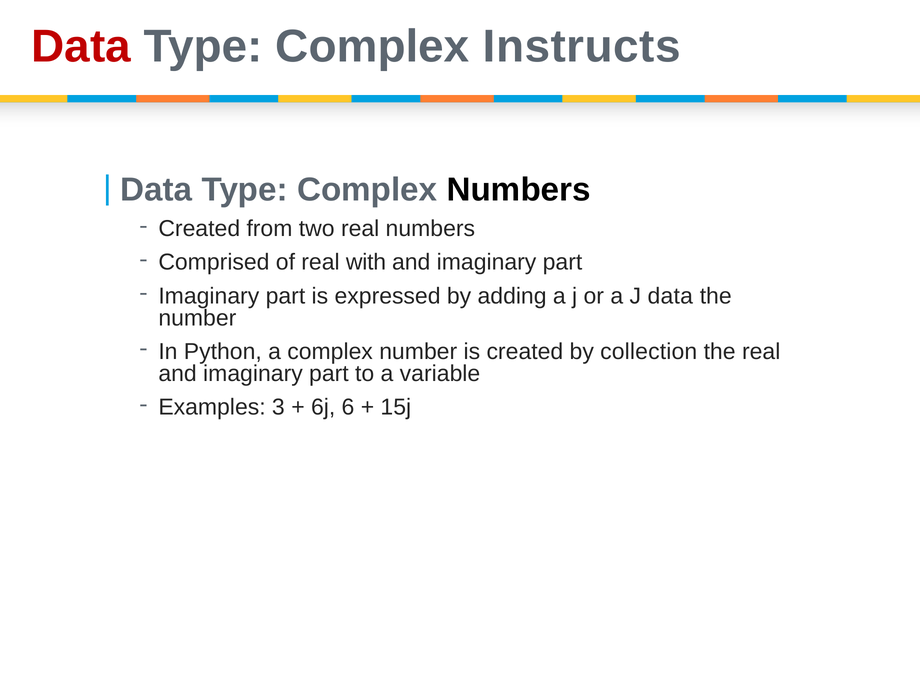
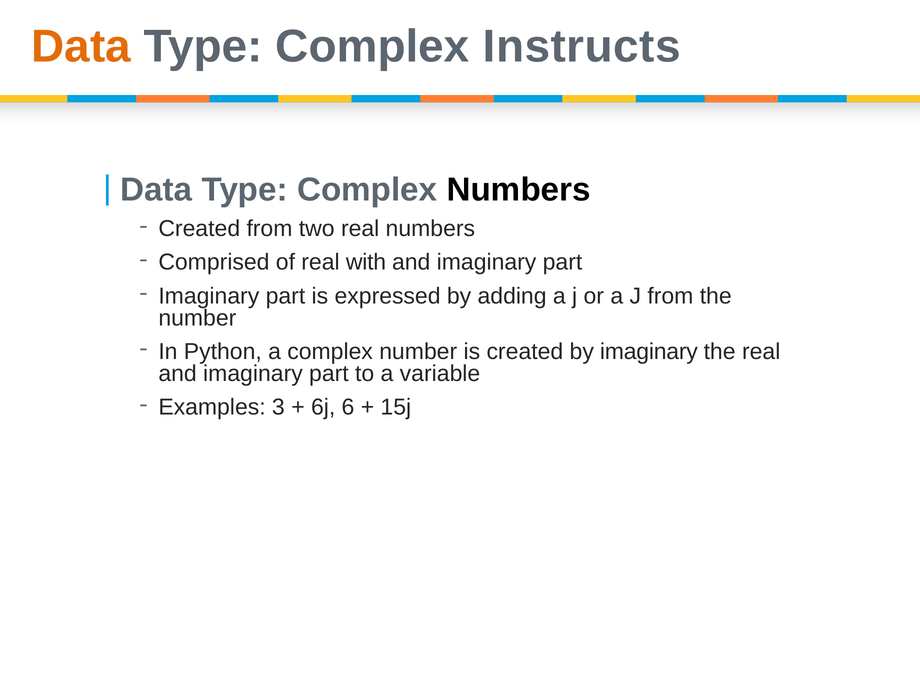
Data at (81, 47) colour: red -> orange
J data: data -> from
by collection: collection -> imaginary
